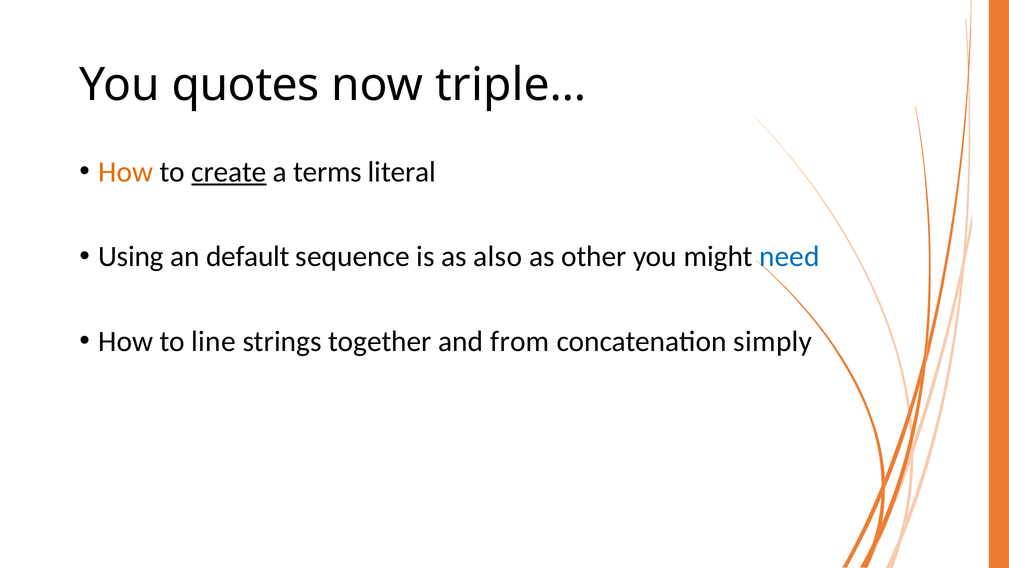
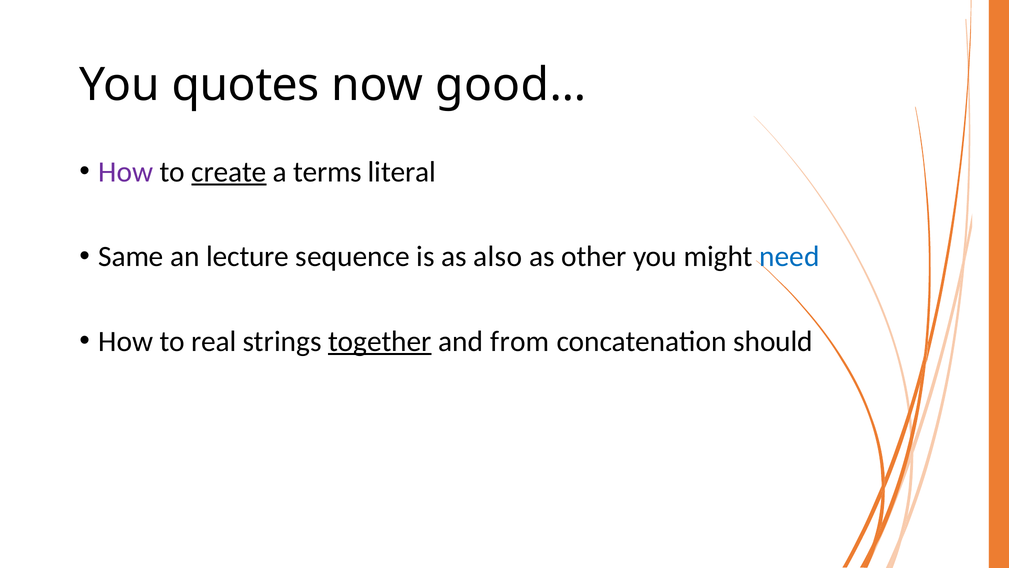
triple…: triple… -> good…
How at (126, 172) colour: orange -> purple
Using: Using -> Same
default: default -> lecture
line: line -> real
together underline: none -> present
simply: simply -> should
